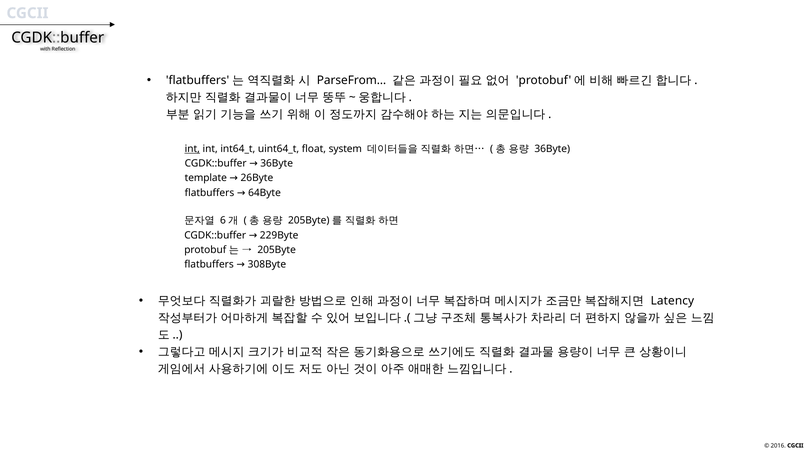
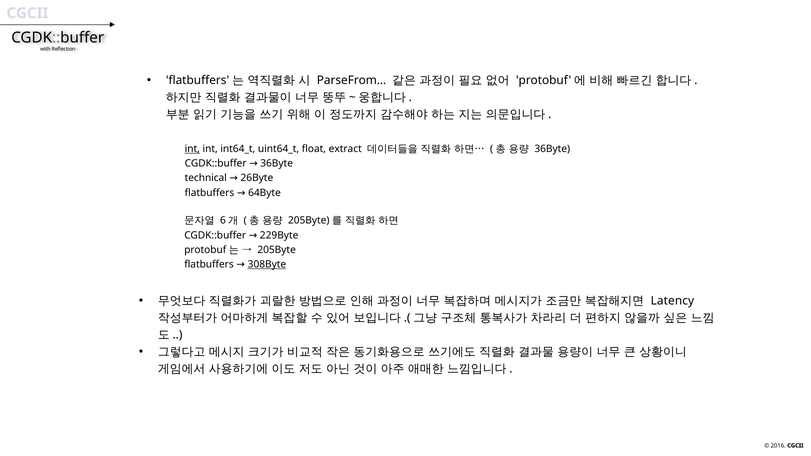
system: system -> extract
template: template -> technical
308Byte underline: none -> present
